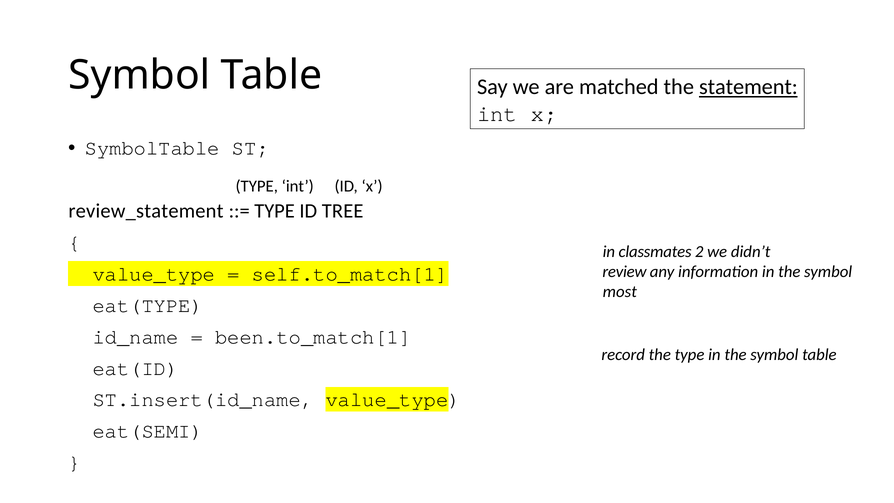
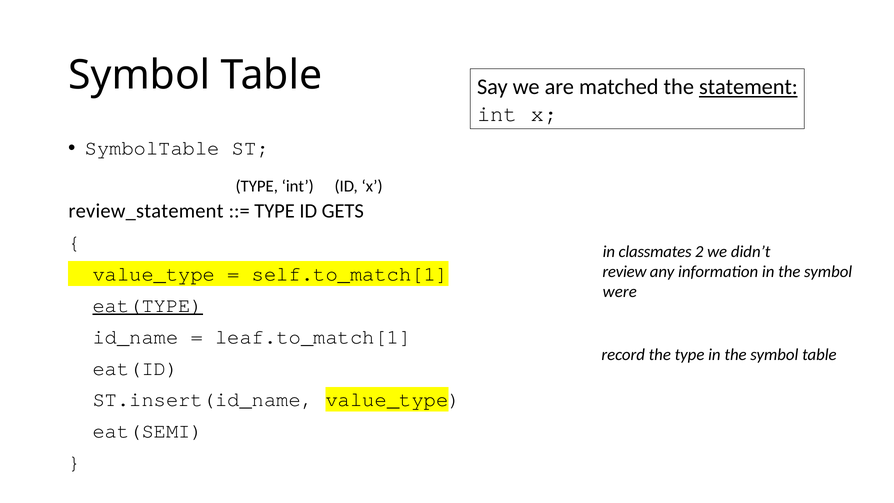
TREE: TREE -> GETS
most: most -> were
eat(TYPE underline: none -> present
been.to_match[1: been.to_match[1 -> leaf.to_match[1
